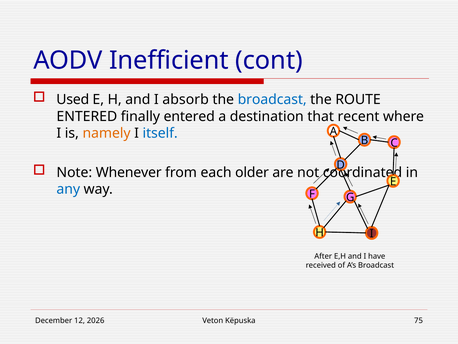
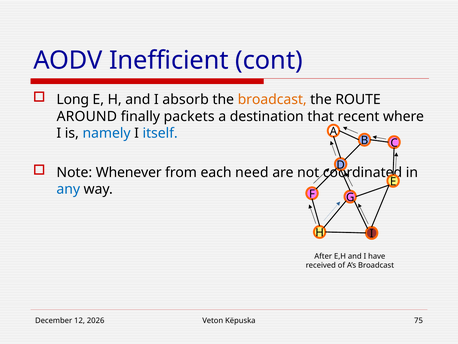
Used: Used -> Long
broadcast at (272, 99) colour: blue -> orange
ENTERED at (87, 116): ENTERED -> AROUND
finally entered: entered -> packets
namely colour: orange -> blue
older: older -> need
